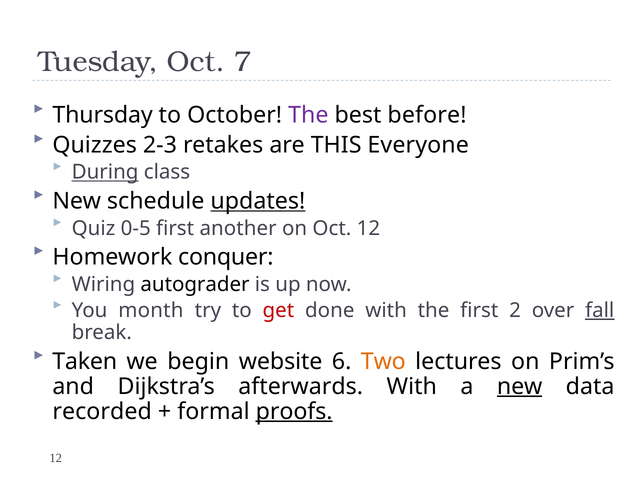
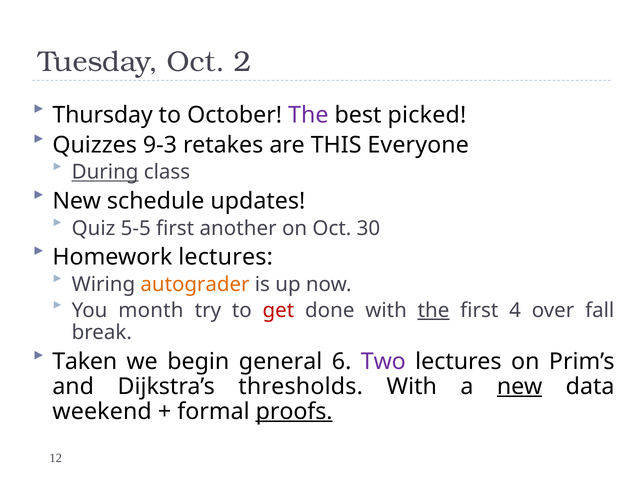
7: 7 -> 2
before: before -> picked
2-3: 2-3 -> 9-3
updates underline: present -> none
0-5: 0-5 -> 5-5
Oct 12: 12 -> 30
Homework conquer: conquer -> lectures
autograder colour: black -> orange
the at (434, 311) underline: none -> present
2: 2 -> 4
fall underline: present -> none
website: website -> general
Two colour: orange -> purple
afterwards: afterwards -> thresholds
recorded: recorded -> weekend
